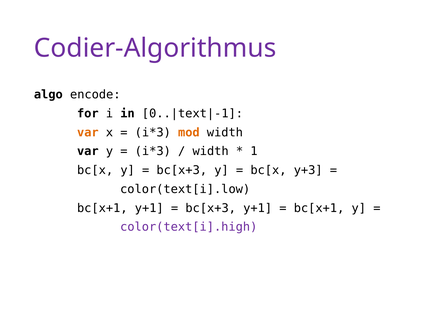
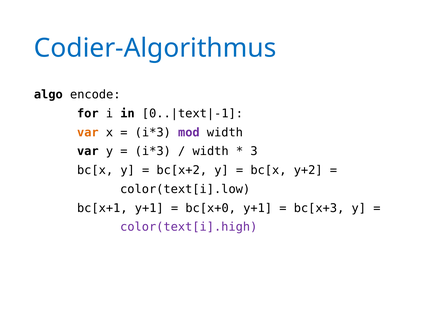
Codier-Algorithmus colour: purple -> blue
mod colour: orange -> purple
1: 1 -> 3
bc[x+3 at (182, 170): bc[x+3 -> bc[x+2
y+3: y+3 -> y+2
bc[x+3 at (211, 208): bc[x+3 -> bc[x+0
bc[x+1 at (319, 208): bc[x+1 -> bc[x+3
